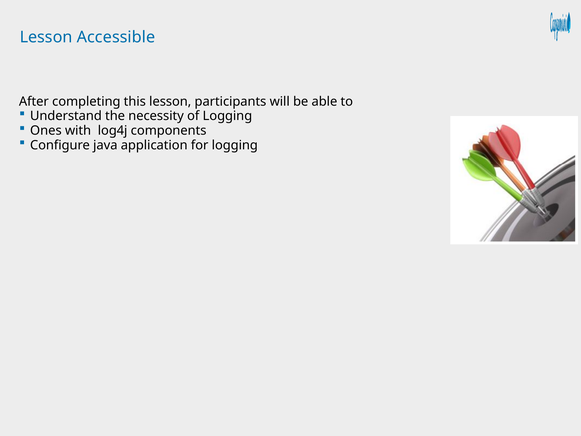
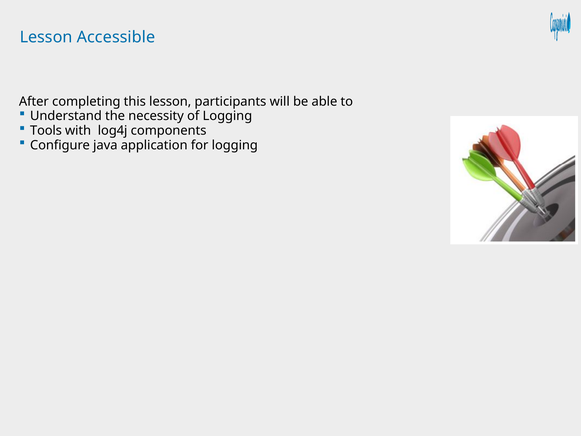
Ones: Ones -> Tools
